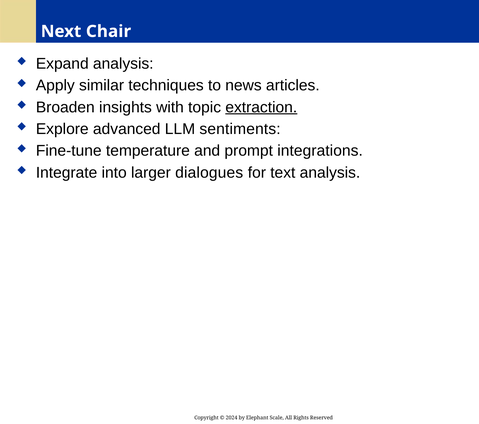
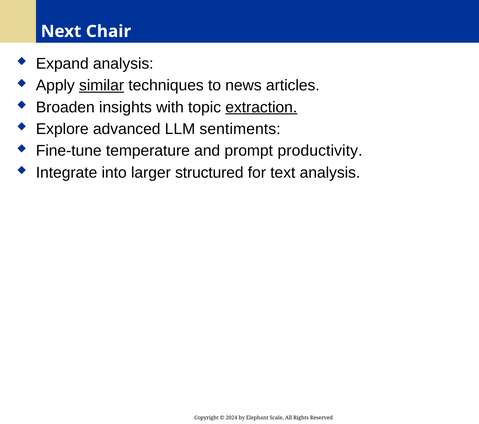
similar underline: none -> present
integrations: integrations -> productivity
dialogues: dialogues -> structured
